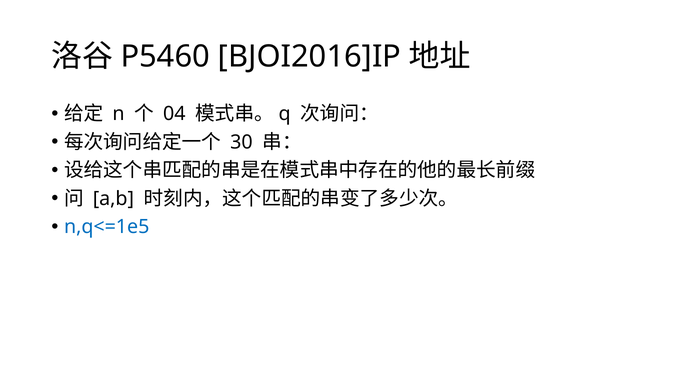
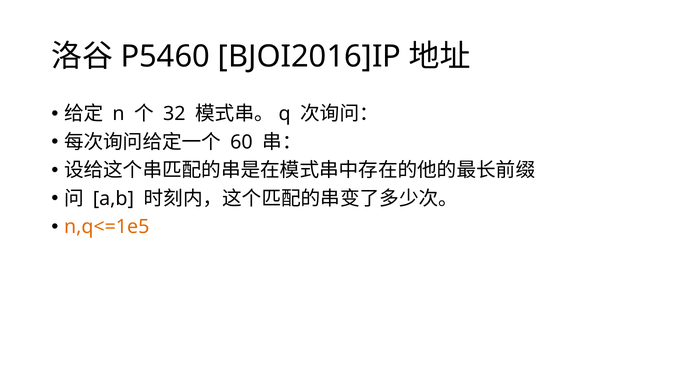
04: 04 -> 32
30: 30 -> 60
n,q<=1e5 colour: blue -> orange
